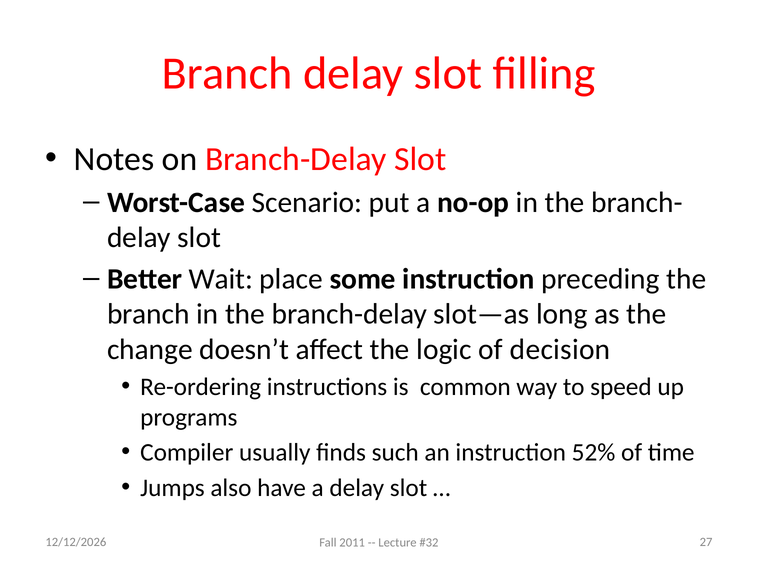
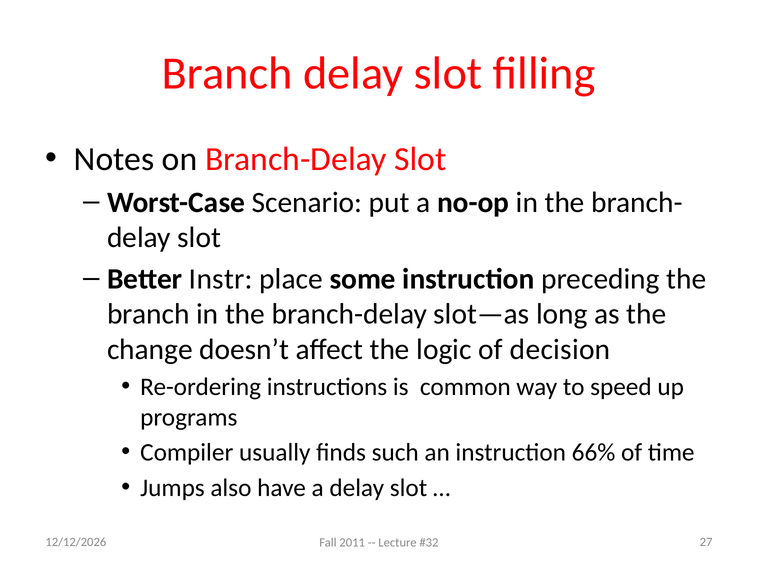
Wait: Wait -> Instr
52%: 52% -> 66%
